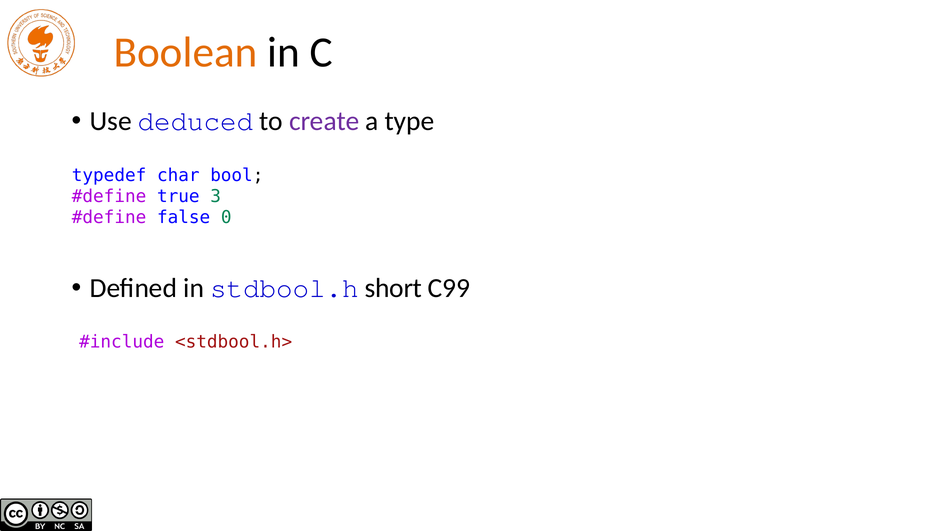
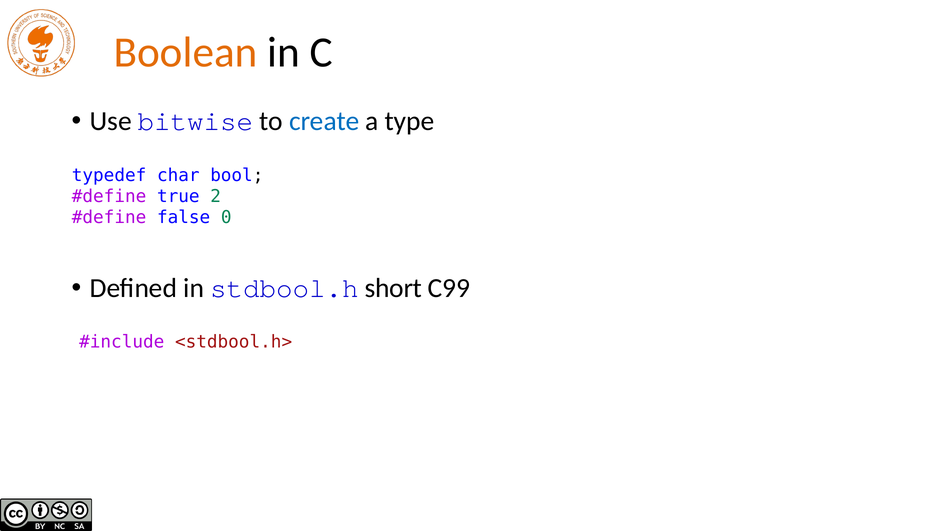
deduced: deduced -> bitwise
create colour: purple -> blue
3: 3 -> 2
